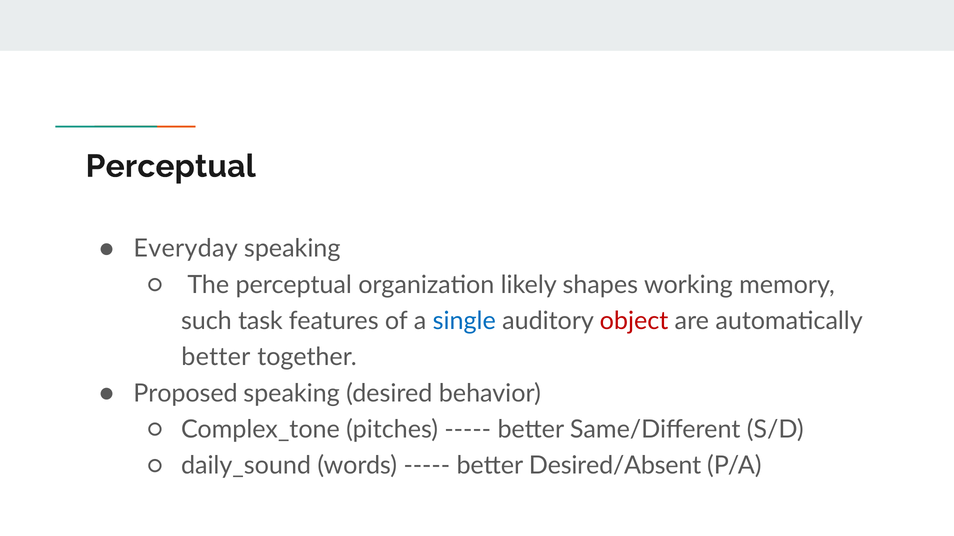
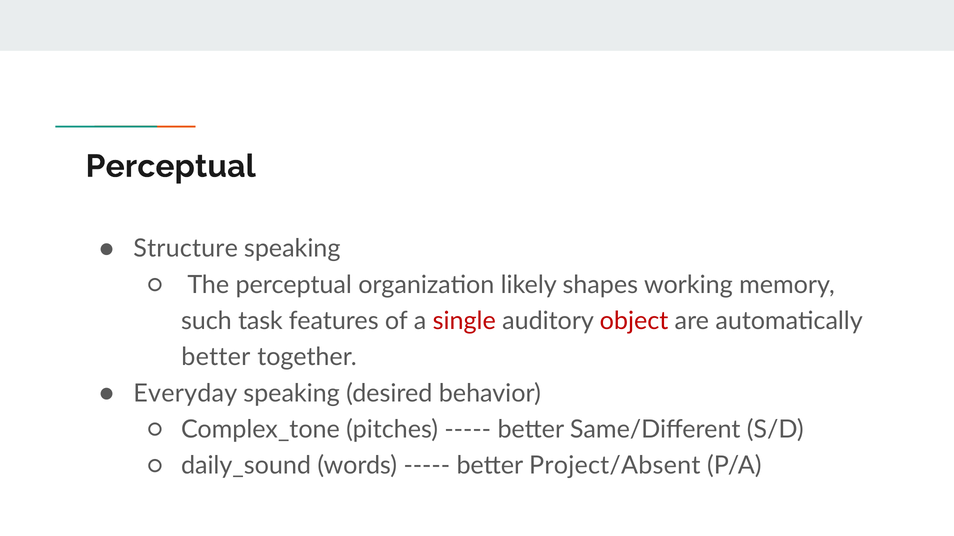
Everyday: Everyday -> Structure
single colour: blue -> red
Proposed: Proposed -> Everyday
Desired/Absent: Desired/Absent -> Project/Absent
